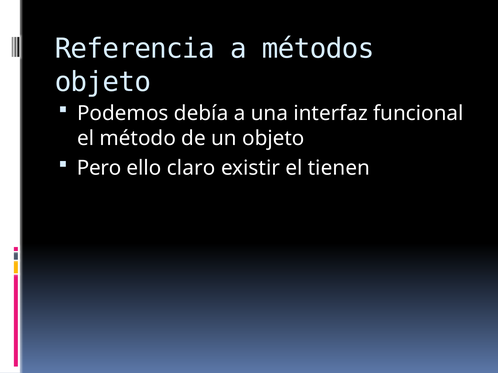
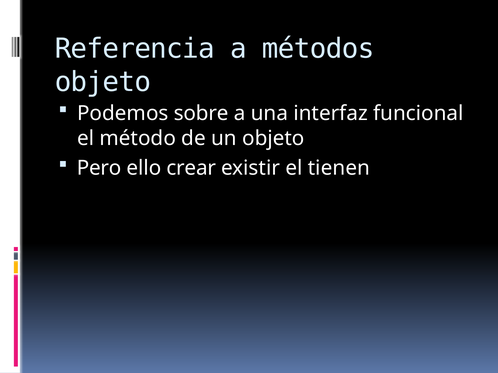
debía: debía -> sobre
claro: claro -> crear
